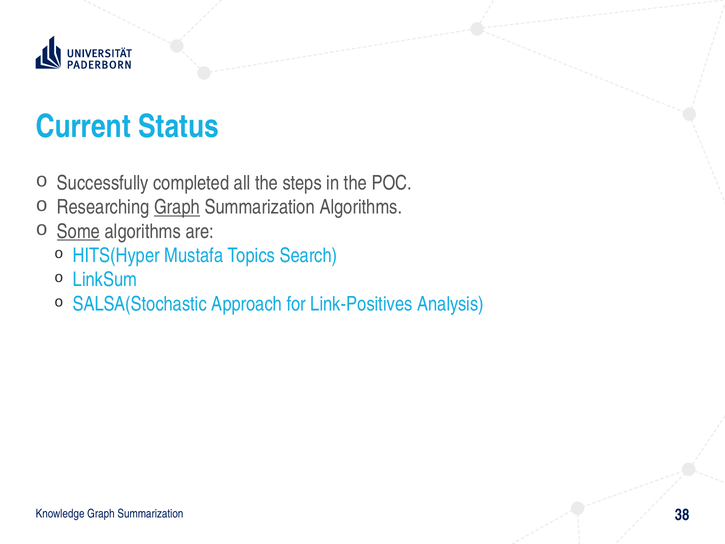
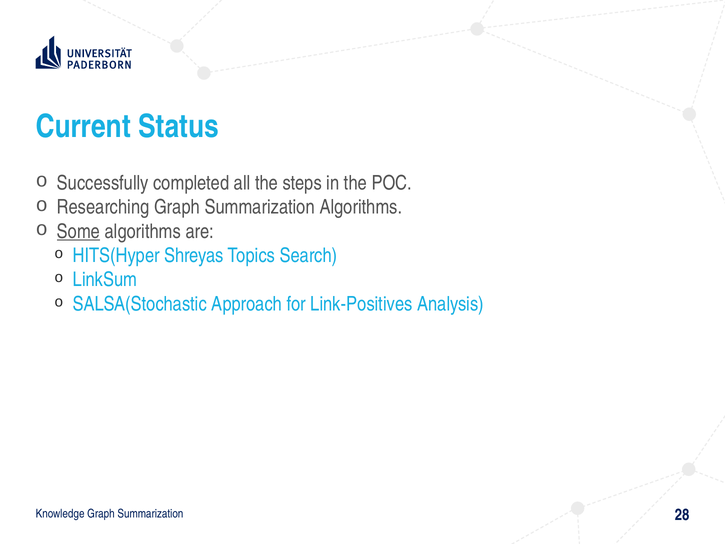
Graph at (177, 207) underline: present -> none
Mustafa: Mustafa -> Shreyas
38: 38 -> 28
